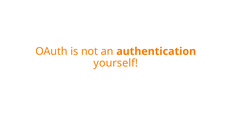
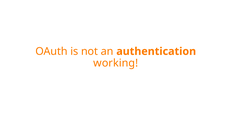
yourself: yourself -> working
